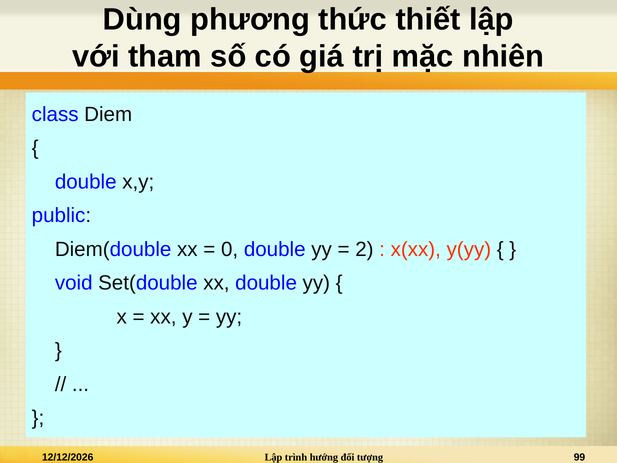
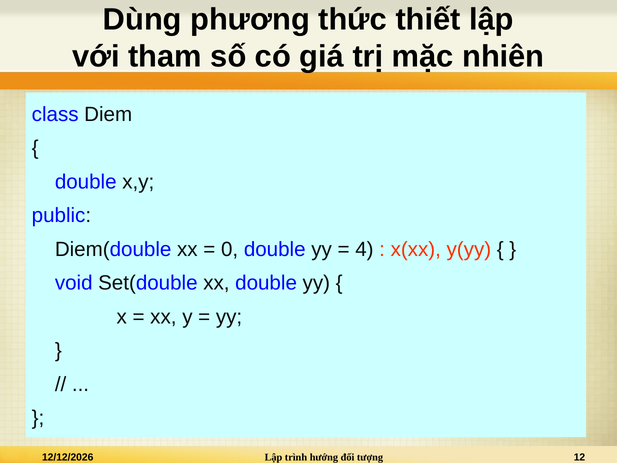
2: 2 -> 4
99: 99 -> 12
